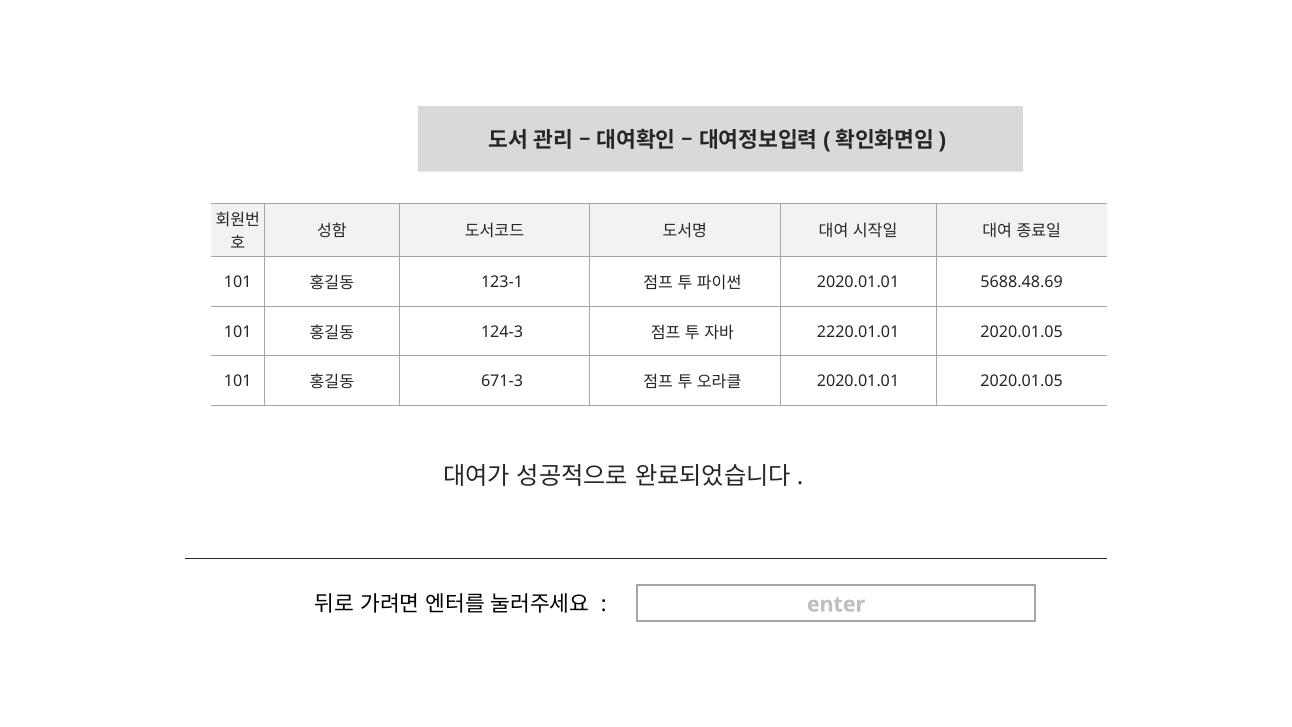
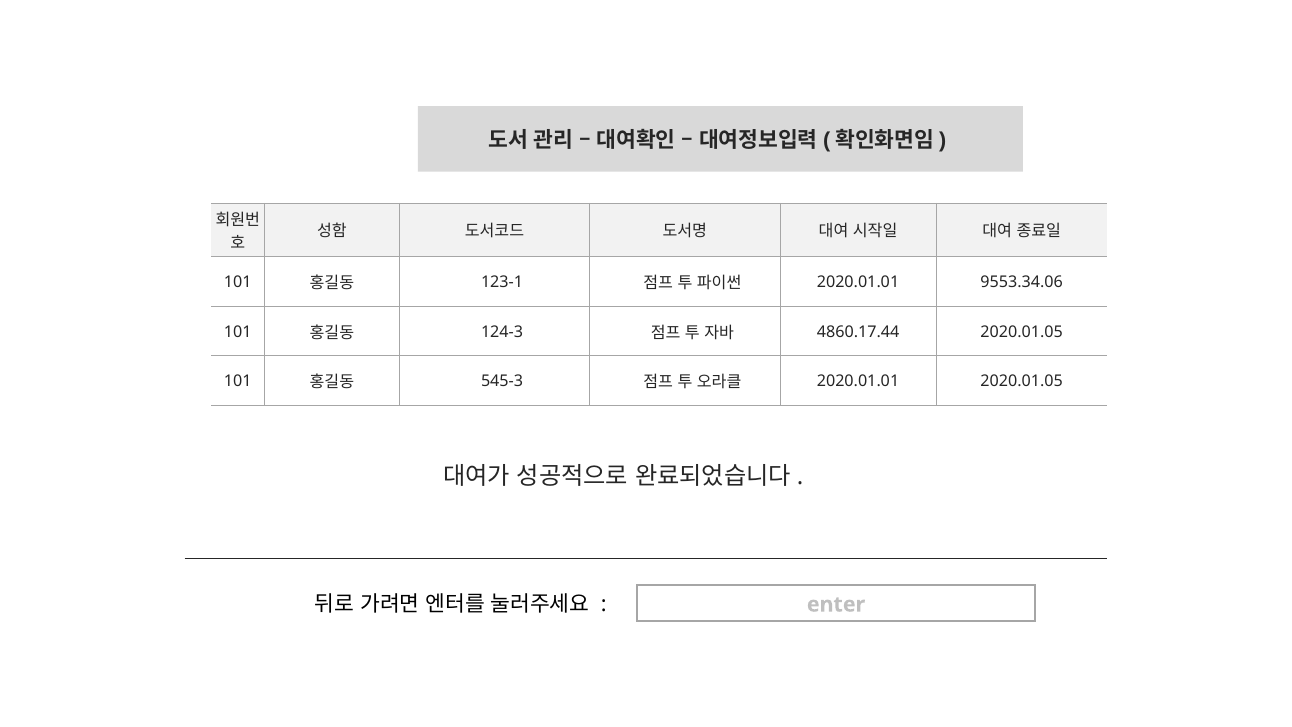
5688.48.69: 5688.48.69 -> 9553.34.06
2220.01.01: 2220.01.01 -> 4860.17.44
671-3: 671-3 -> 545-3
